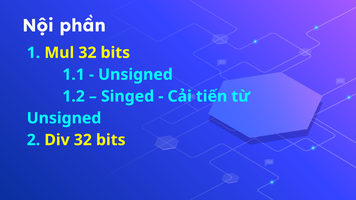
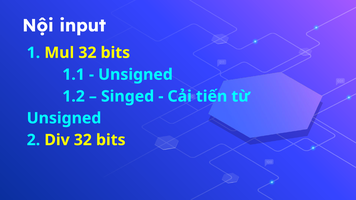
phần: phần -> input
